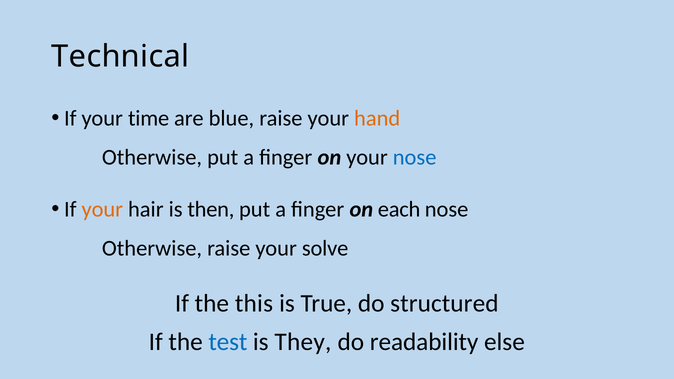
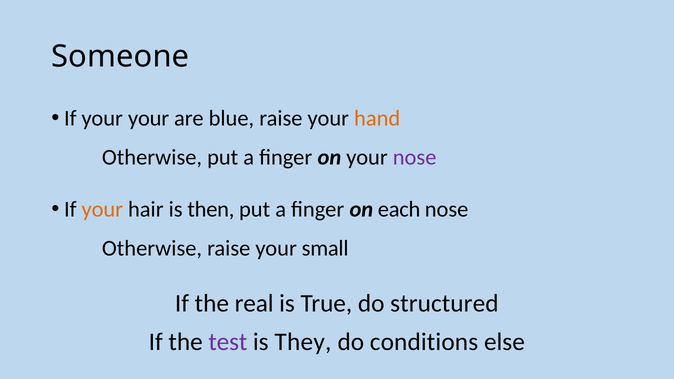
Technical: Technical -> Someone
your time: time -> your
nose at (415, 157) colour: blue -> purple
solve: solve -> small
this: this -> real
test colour: blue -> purple
readability: readability -> conditions
